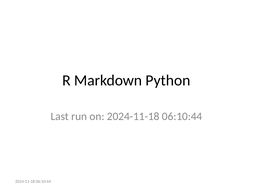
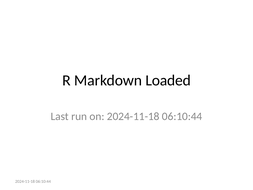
Python: Python -> Loaded
